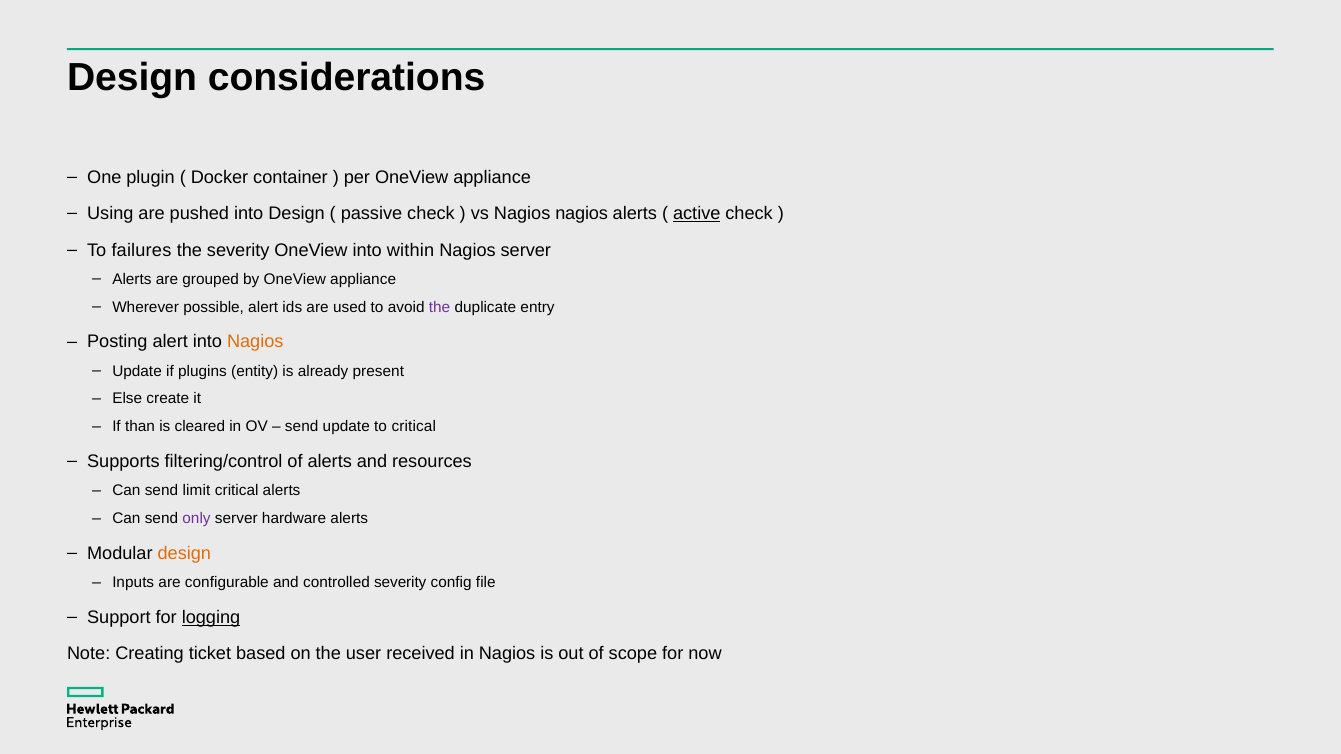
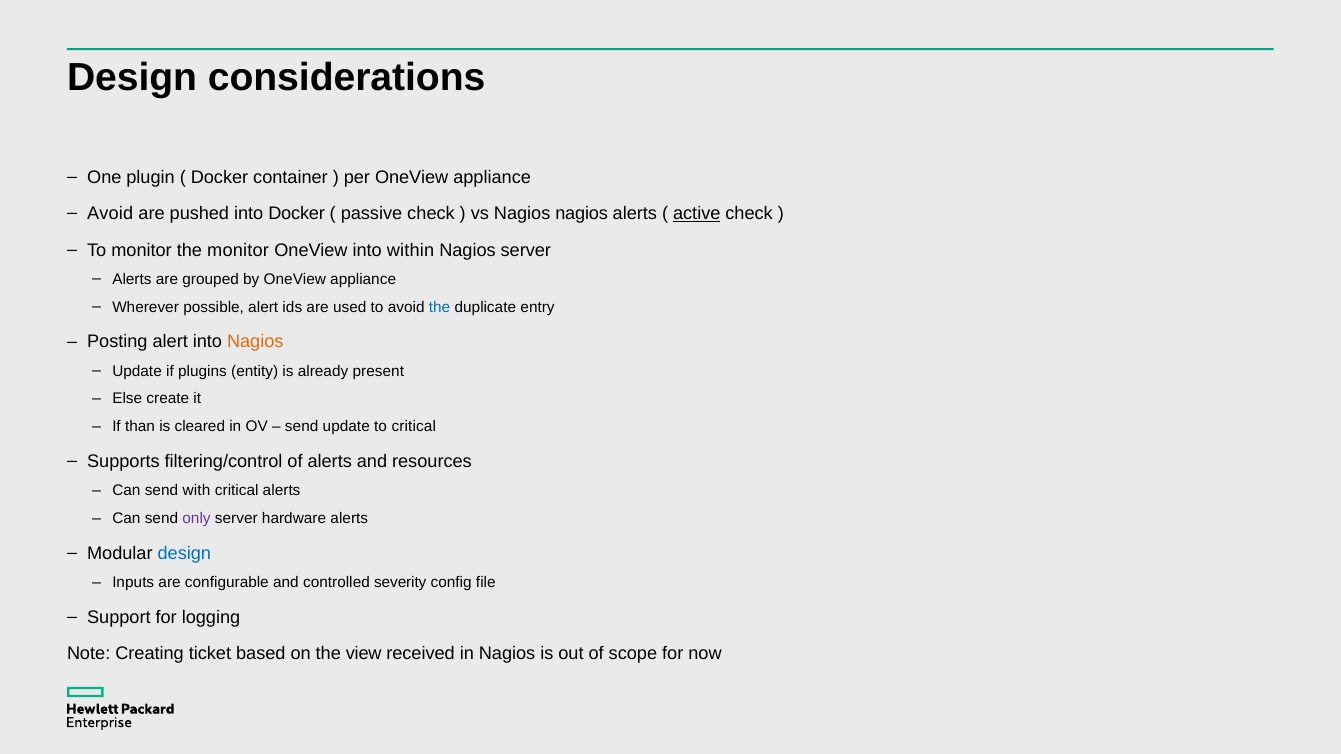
Using at (110, 214): Using -> Avoid
into Design: Design -> Docker
To failures: failures -> monitor
the severity: severity -> monitor
the at (440, 307) colour: purple -> blue
limit: limit -> with
design at (184, 554) colour: orange -> blue
logging underline: present -> none
user: user -> view
